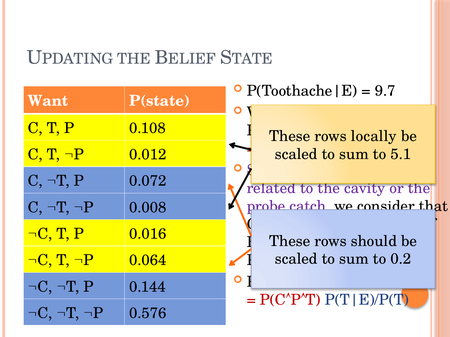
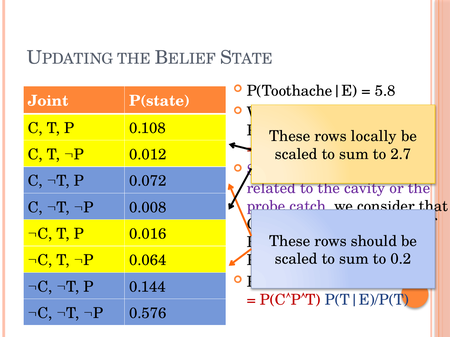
9.7: 9.7 -> 5.8
Want at (48, 101): Want -> Joint
5.1: 5.1 -> 2.7
